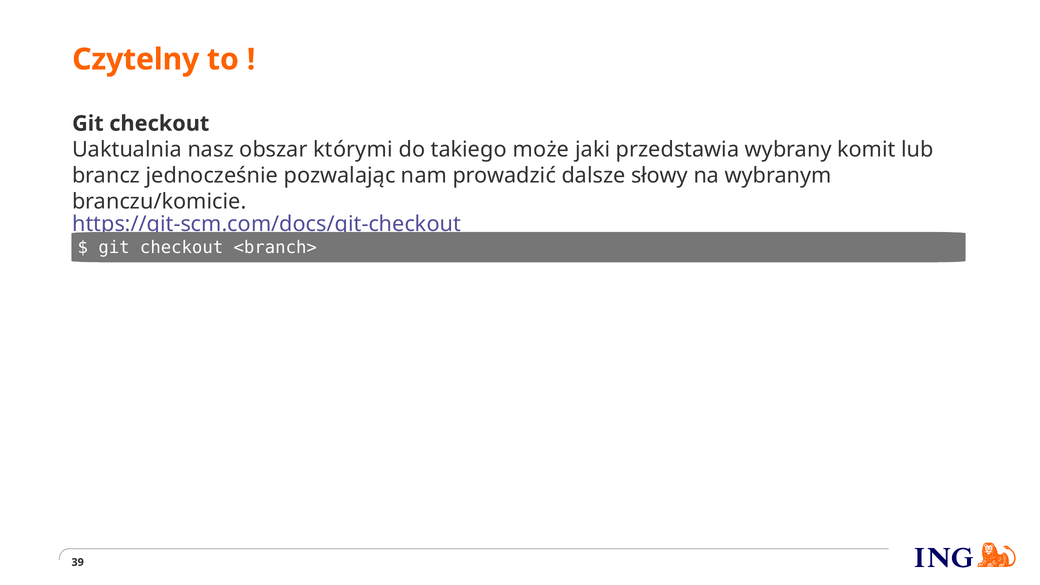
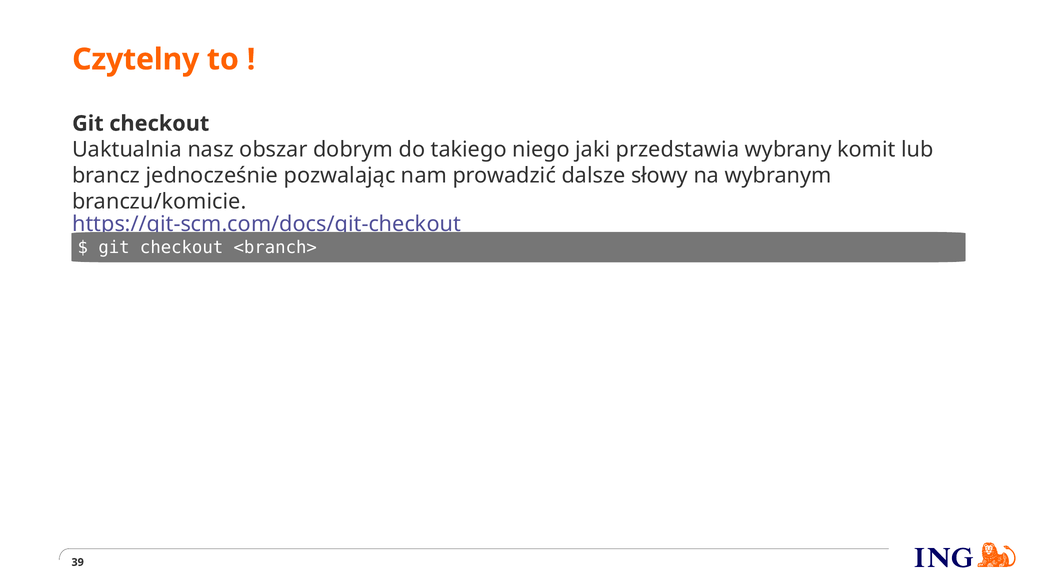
którymi: którymi -> dobrym
może: może -> niego
